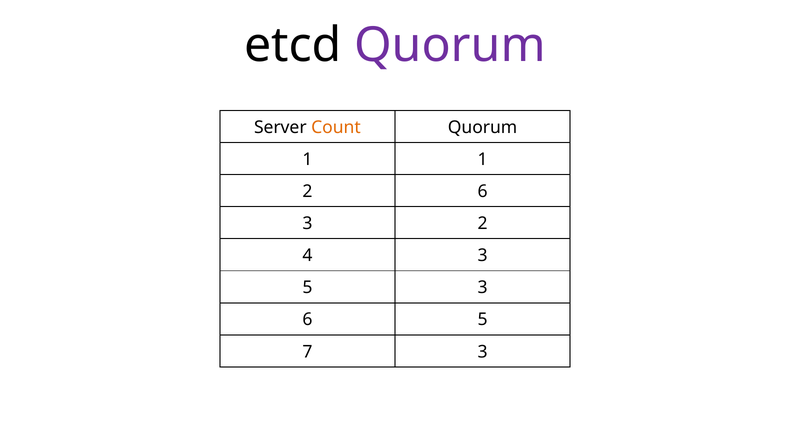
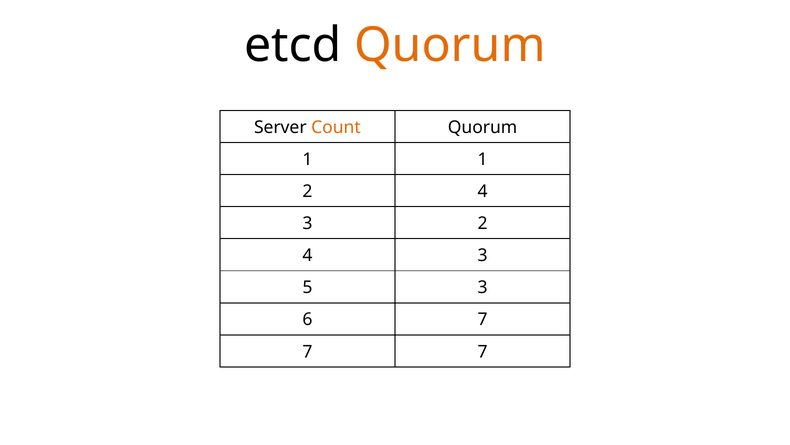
Quorum at (450, 45) colour: purple -> orange
6 at (483, 191): 6 -> 4
6 5: 5 -> 7
3 at (483, 351): 3 -> 7
